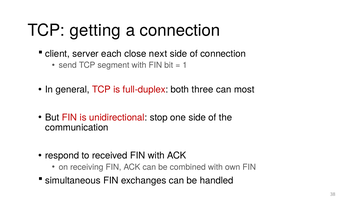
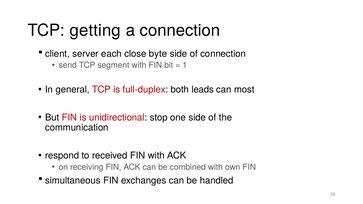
next: next -> byte
three: three -> leads
